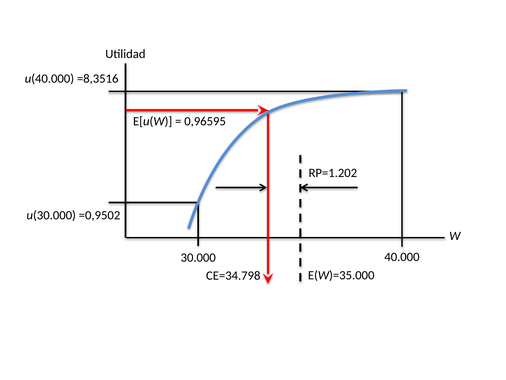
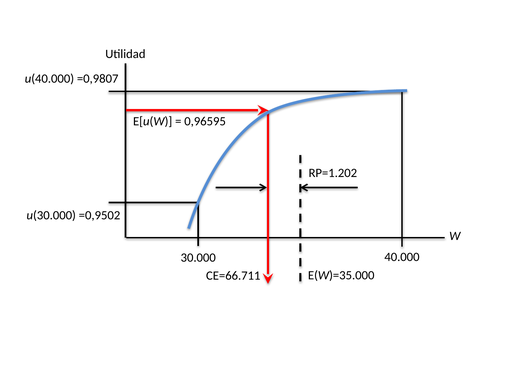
=8,3516: =8,3516 -> =0,9807
CE=34.798: CE=34.798 -> CE=66.711
